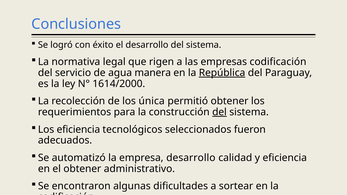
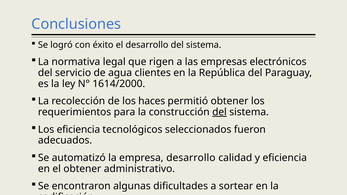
empresas codificación: codificación -> electrónicos
manera: manera -> clientes
República underline: present -> none
única: única -> haces
